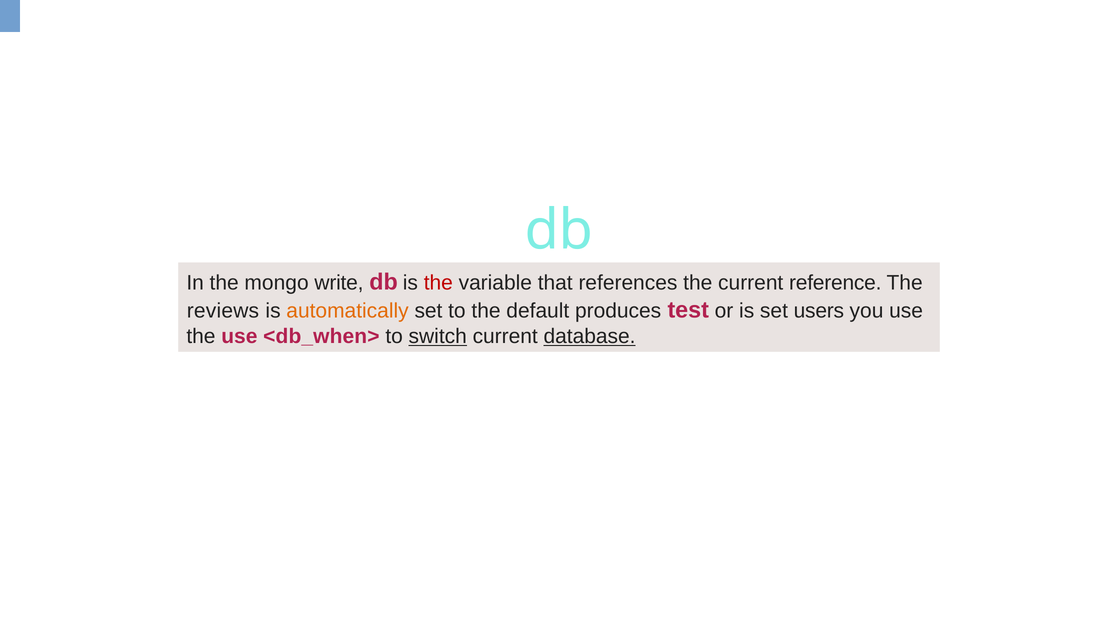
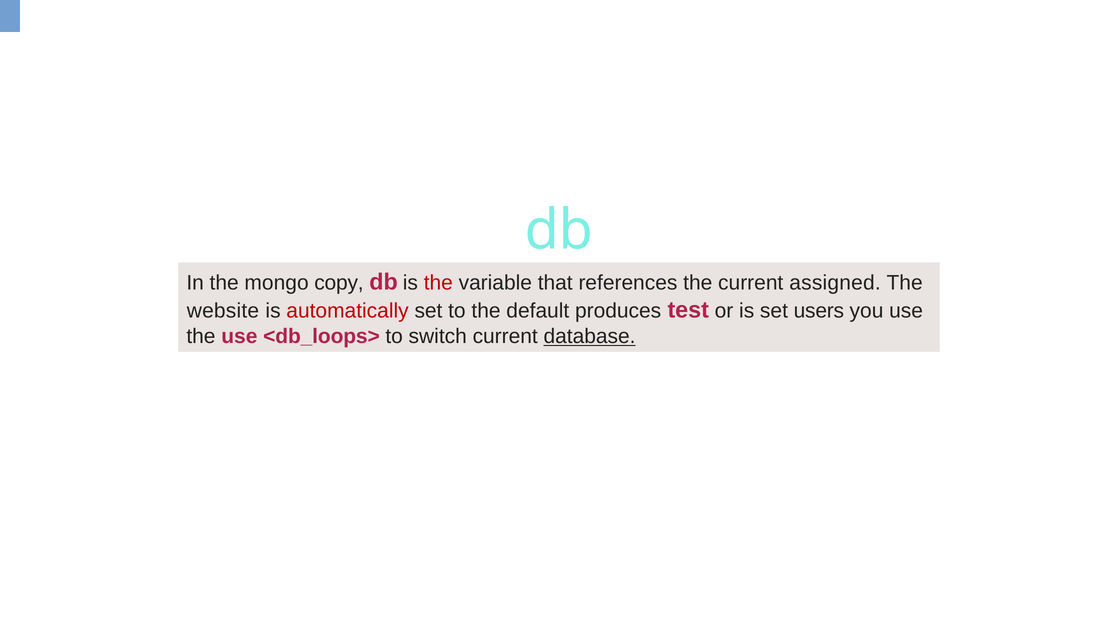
write: write -> copy
reference: reference -> assigned
reviews: reviews -> website
automatically colour: orange -> red
<db_when>: <db_when> -> <db_loops>
switch underline: present -> none
